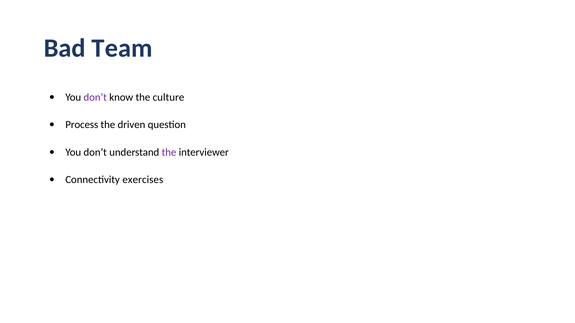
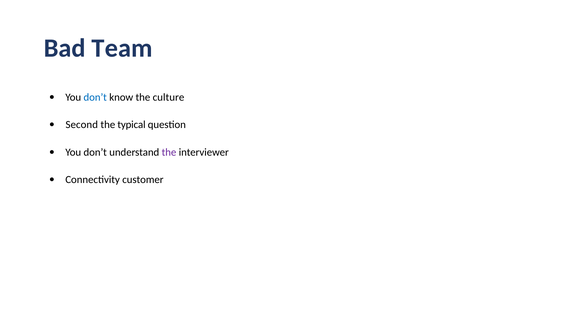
don’t at (95, 97) colour: purple -> blue
Process: Process -> Second
driven: driven -> typical
exercises: exercises -> customer
